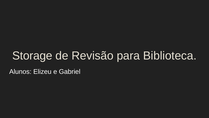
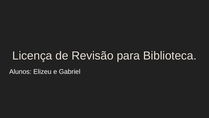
Storage: Storage -> Licença
